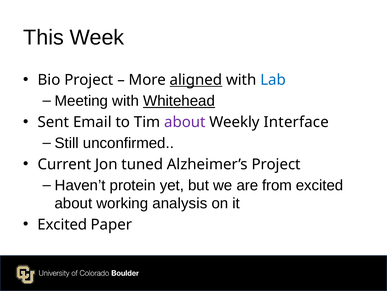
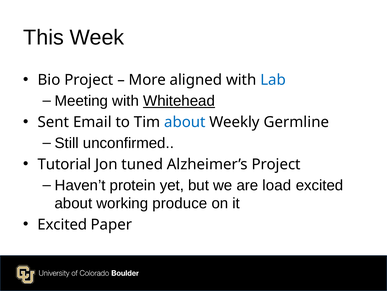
aligned underline: present -> none
about at (185, 122) colour: purple -> blue
Interface: Interface -> Germline
Current: Current -> Tutorial
from: from -> load
analysis: analysis -> produce
